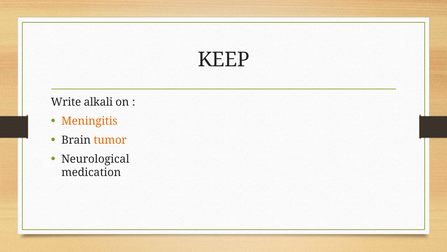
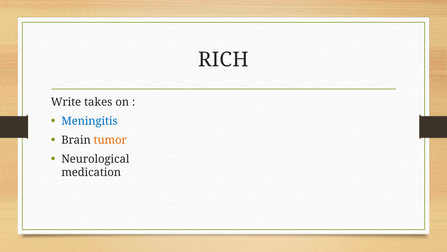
KEEP: KEEP -> RICH
alkali: alkali -> takes
Meningitis colour: orange -> blue
